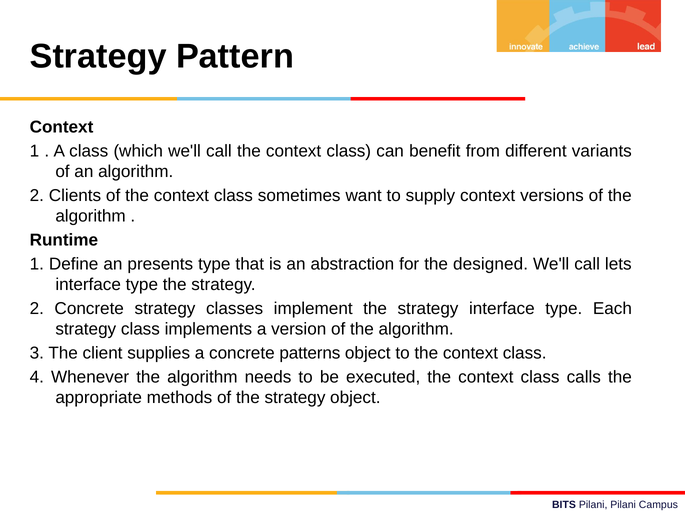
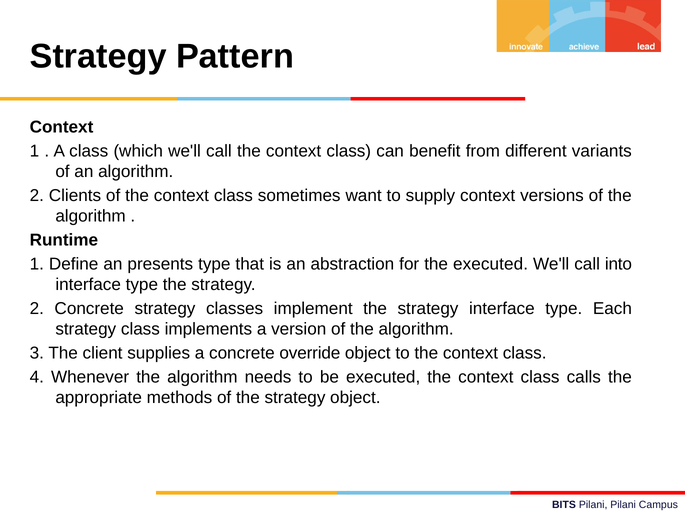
the designed: designed -> executed
lets: lets -> into
patterns: patterns -> override
